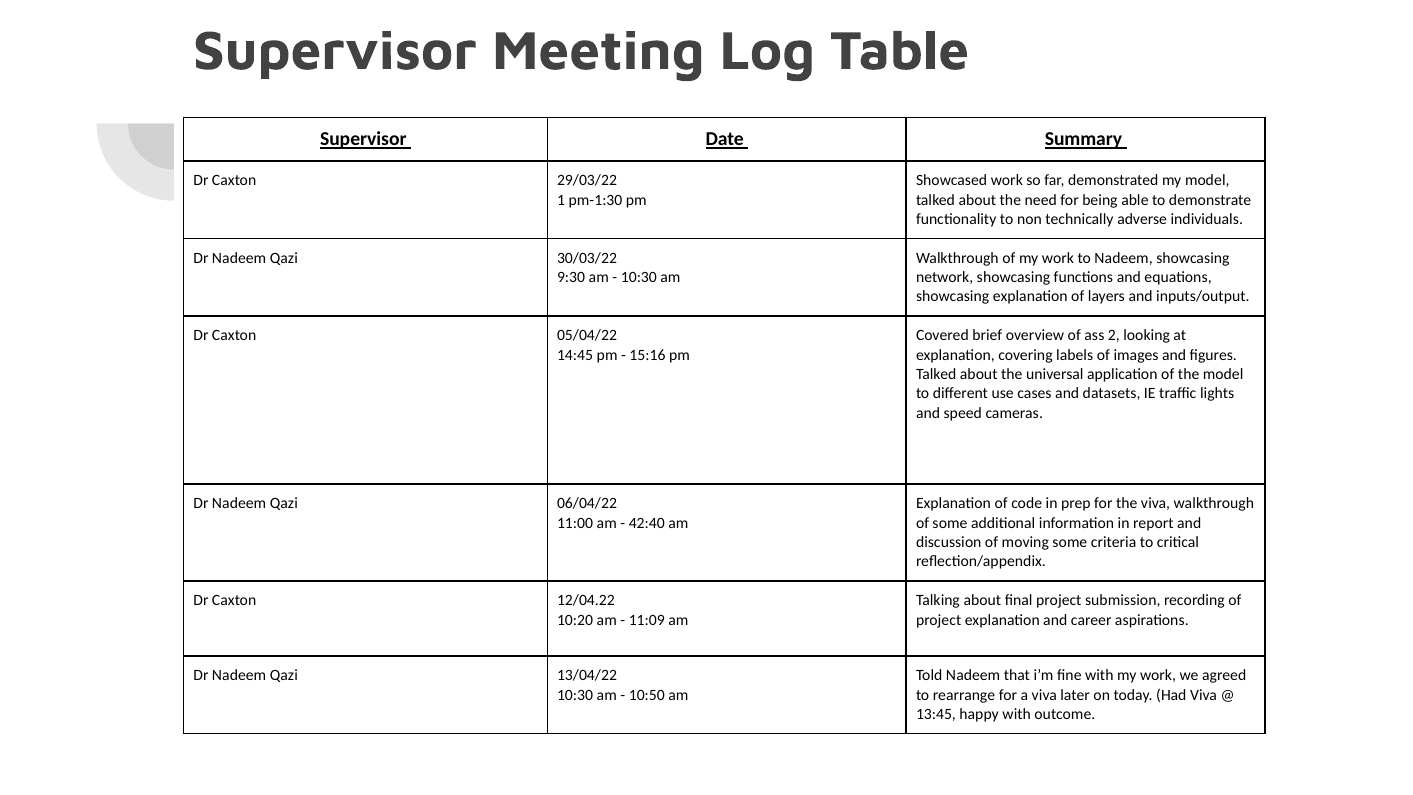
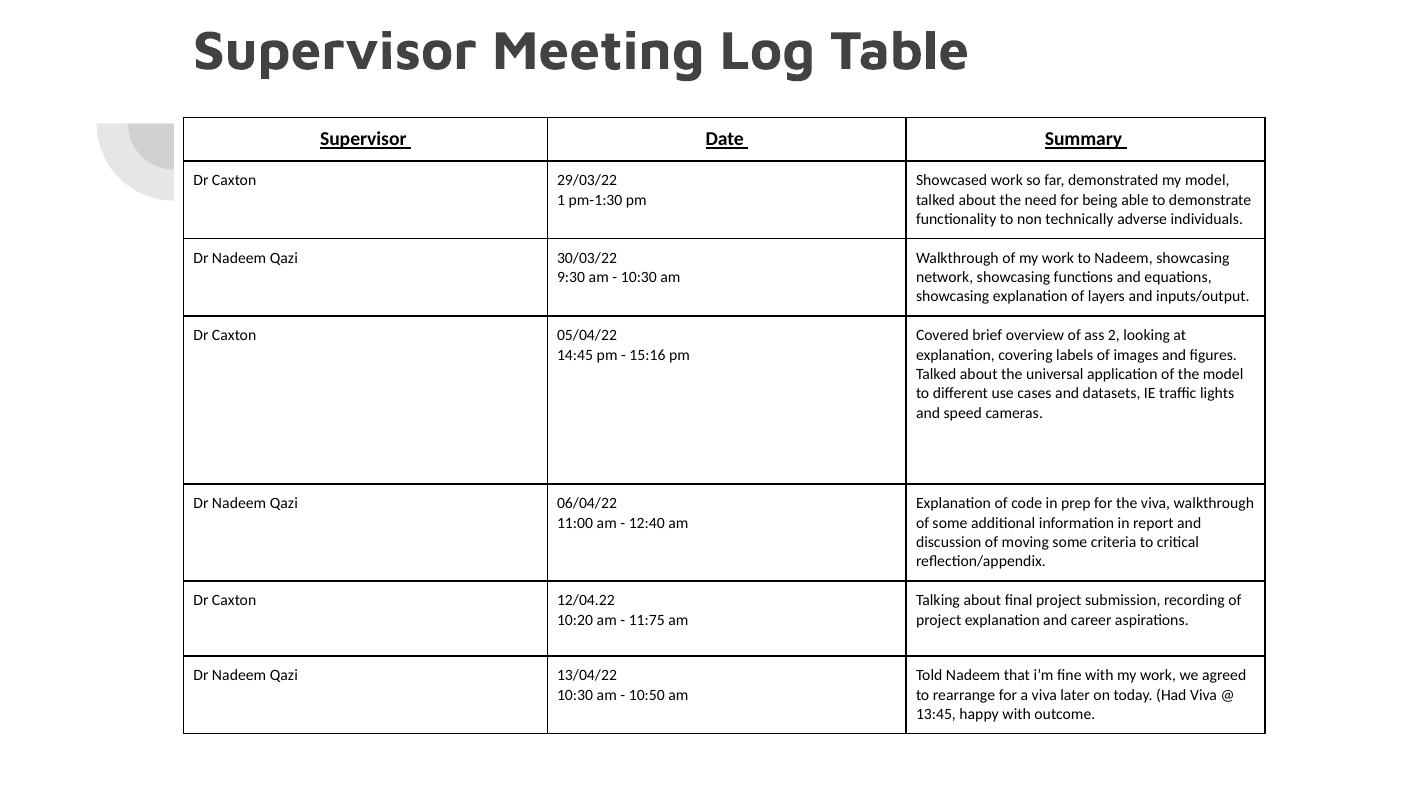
42:40: 42:40 -> 12:40
11:09: 11:09 -> 11:75
